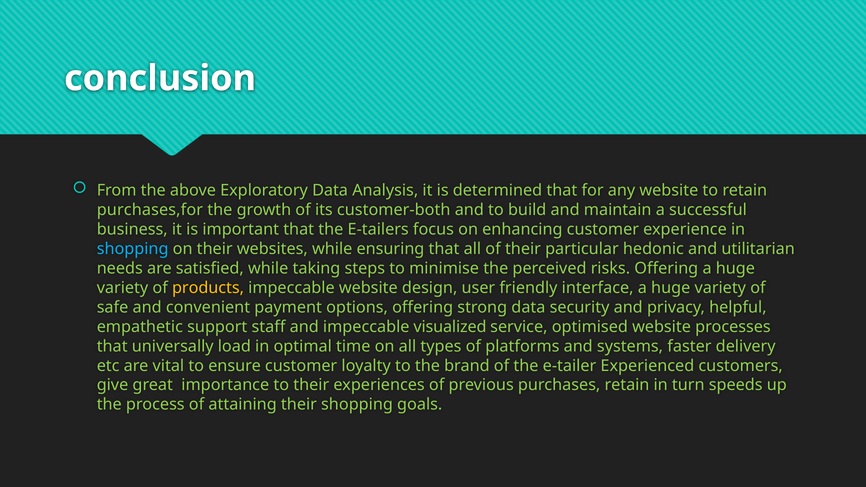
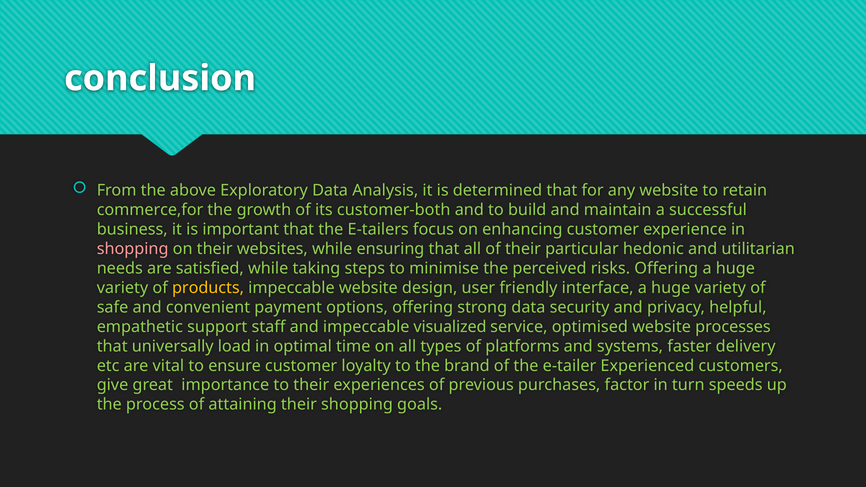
purchases,for: purchases,for -> commerce,for
shopping at (133, 249) colour: light blue -> pink
purchases retain: retain -> factor
